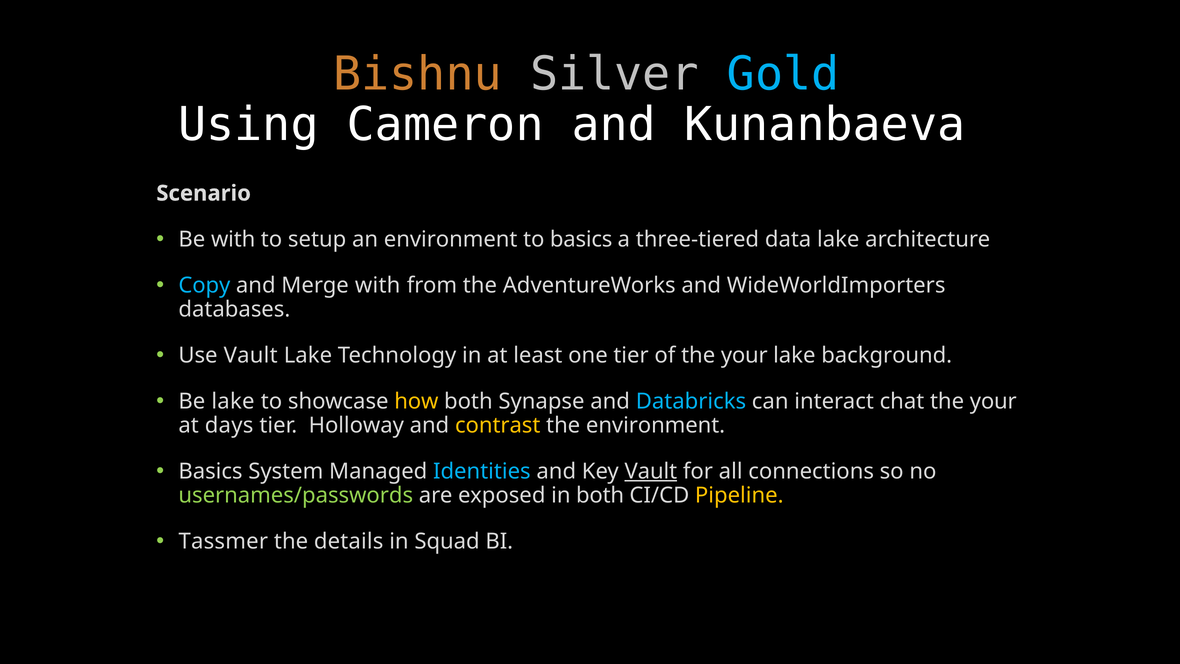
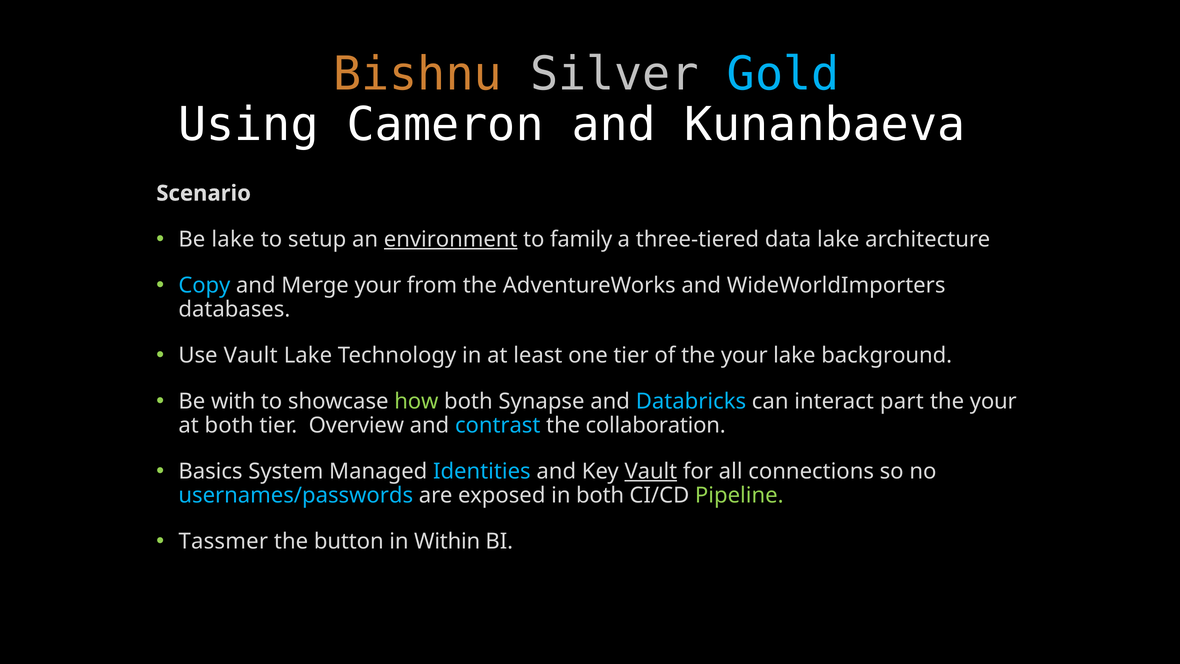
Be with: with -> lake
environment at (451, 239) underline: none -> present
to basics: basics -> family
Merge with: with -> your
Be lake: lake -> with
how colour: yellow -> light green
chat: chat -> part
at days: days -> both
Holloway: Holloway -> Overview
contrast colour: yellow -> light blue
the environment: environment -> collaboration
usernames/passwords colour: light green -> light blue
Pipeline colour: yellow -> light green
details: details -> button
Squad: Squad -> Within
